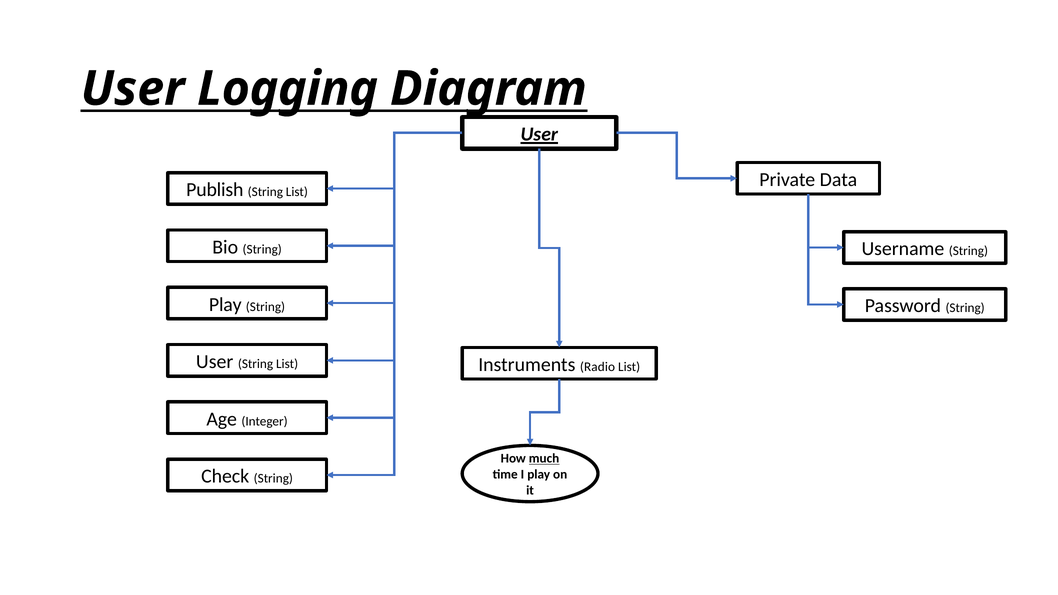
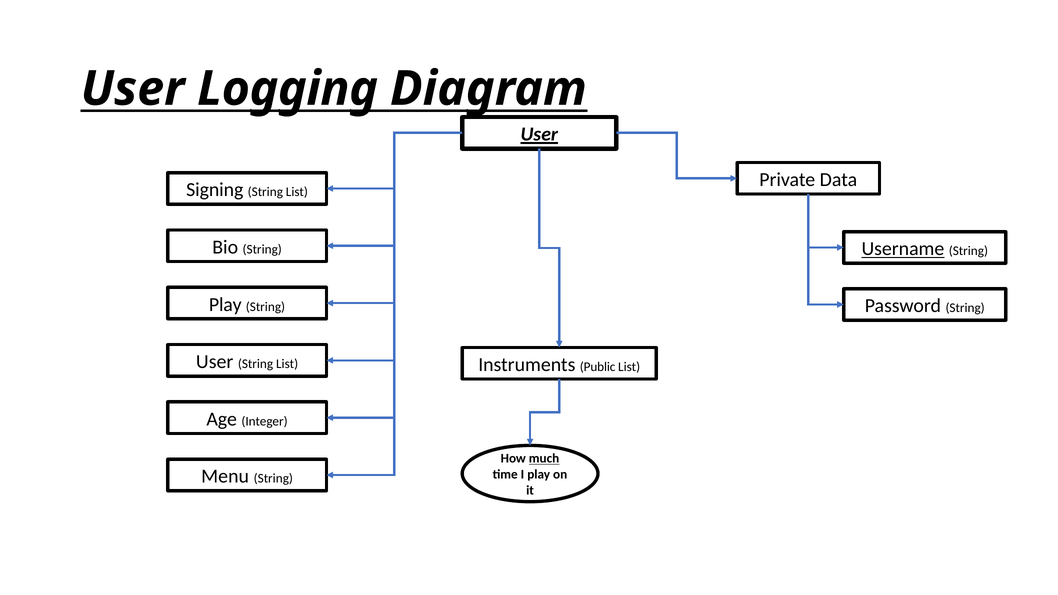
Publish: Publish -> Signing
Username underline: none -> present
Radio: Radio -> Public
Check: Check -> Menu
